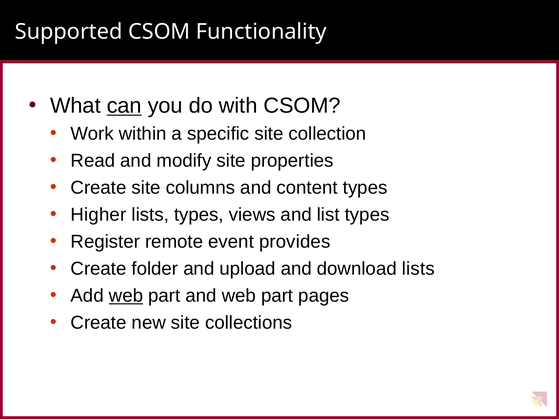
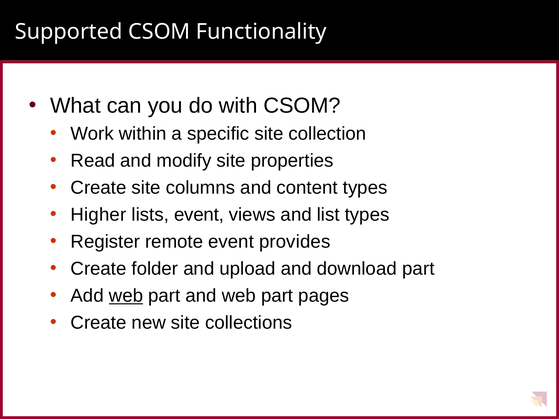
can underline: present -> none
lists types: types -> event
download lists: lists -> part
